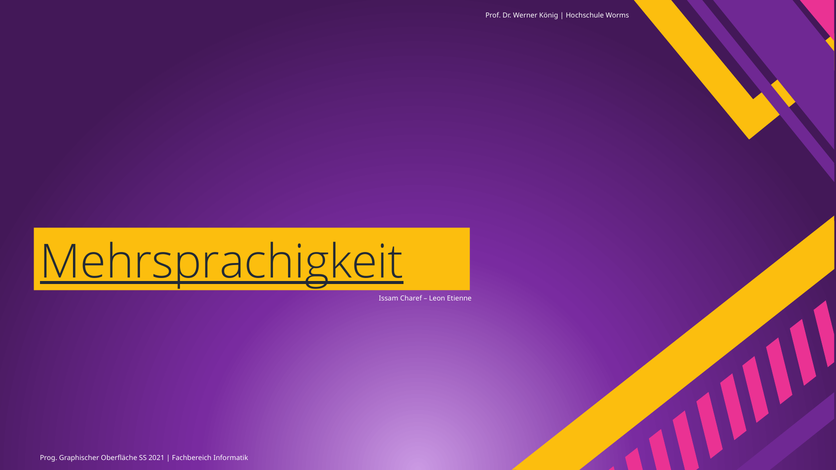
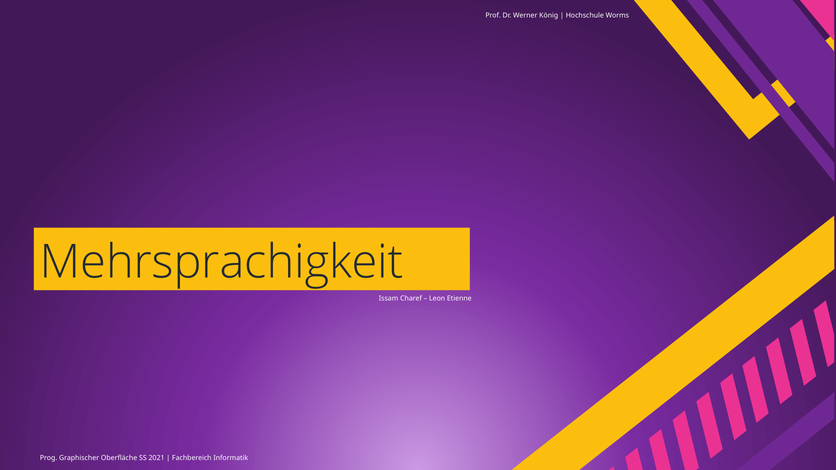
Mehrsprachigkeit underline: present -> none
